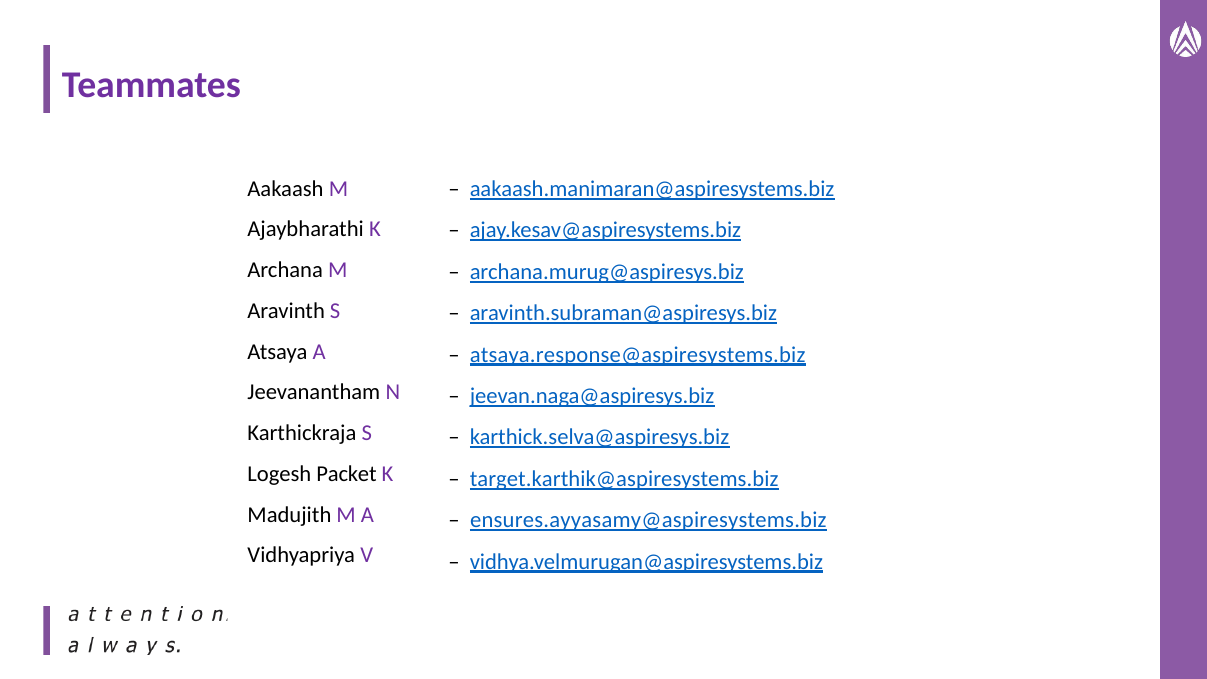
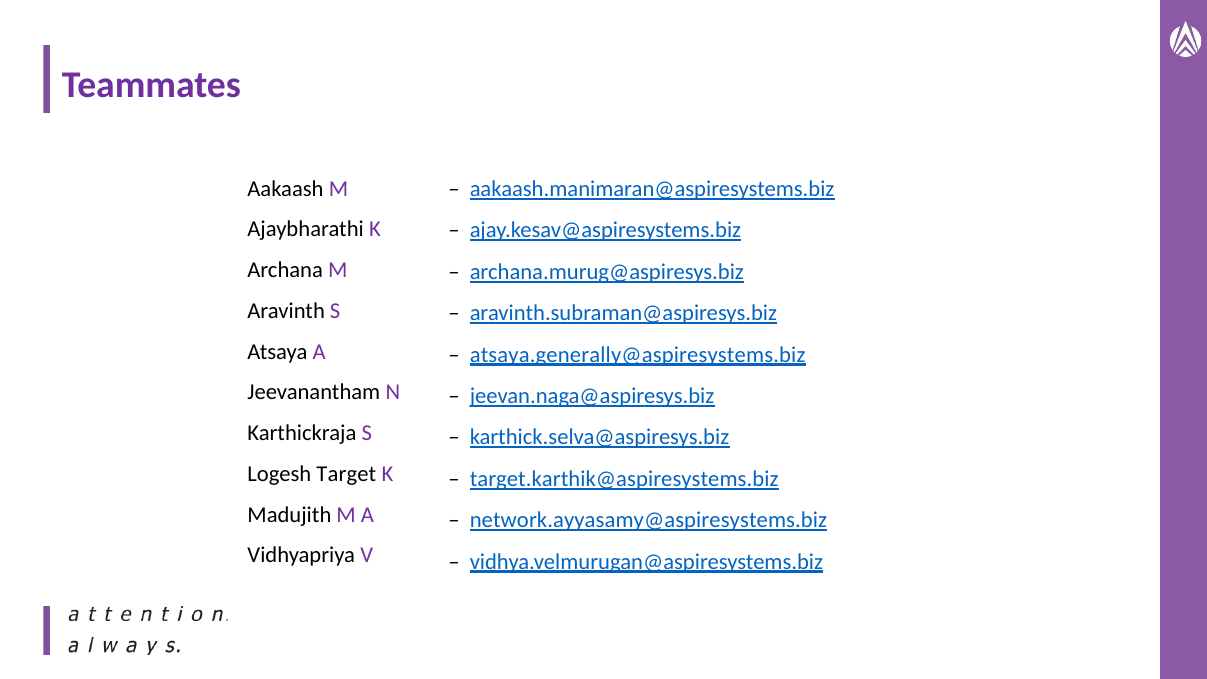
atsaya.response@aspiresystems.biz: atsaya.response@aspiresystems.biz -> atsaya.generally@aspiresystems.biz
Packet: Packet -> Target
ensures.ayyasamy@aspiresystems.biz: ensures.ayyasamy@aspiresystems.biz -> network.ayyasamy@aspiresystems.biz
